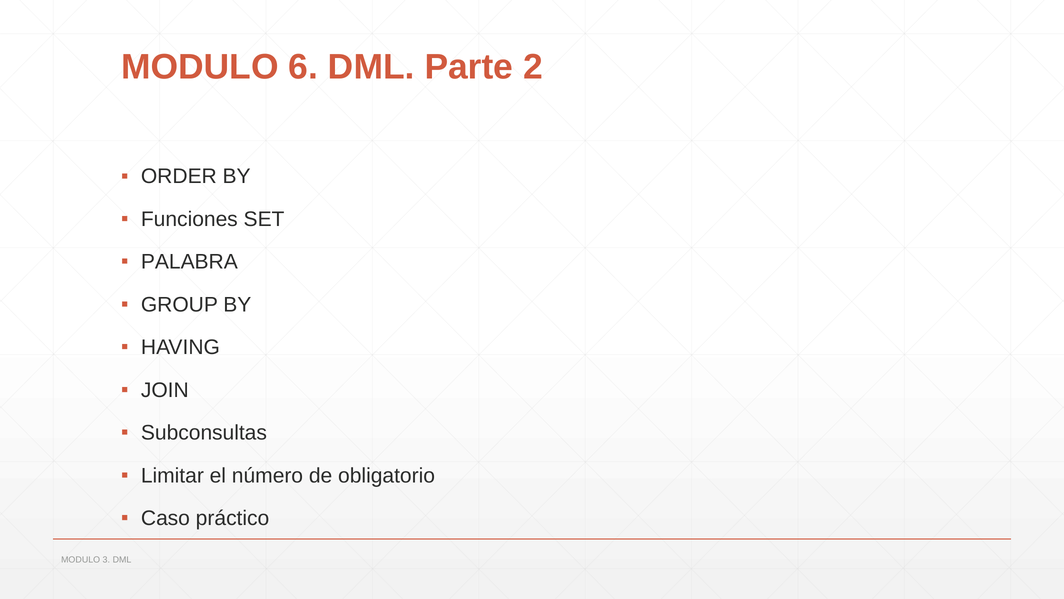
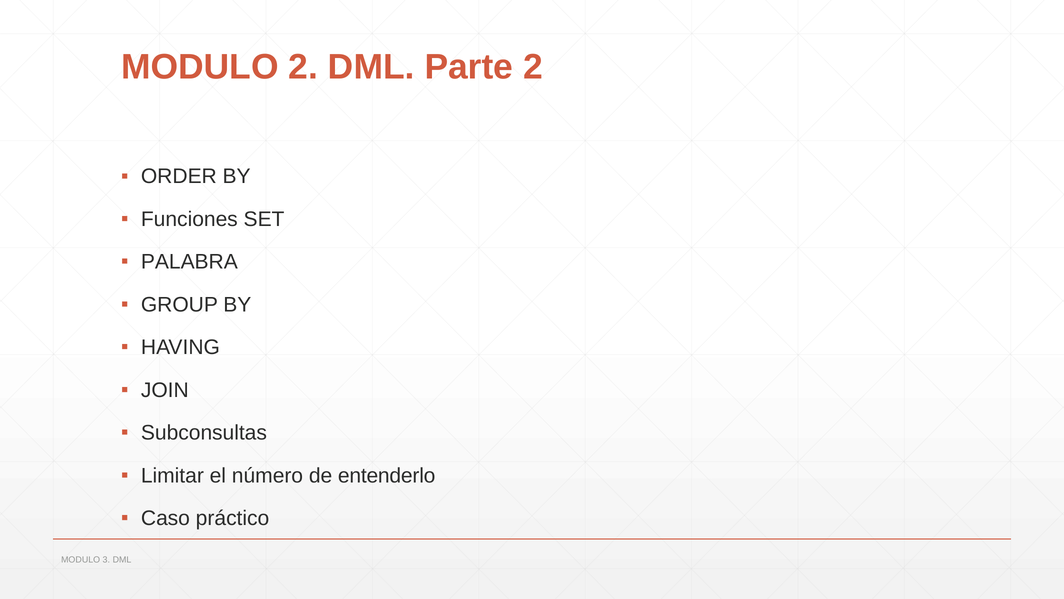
MODULO 6: 6 -> 2
obligatorio: obligatorio -> entenderlo
